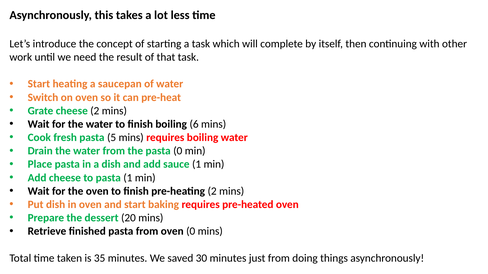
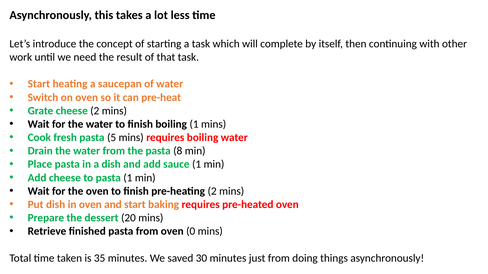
boiling 6: 6 -> 1
pasta 0: 0 -> 8
